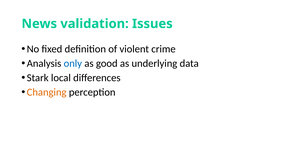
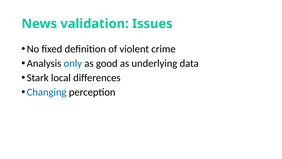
Changing colour: orange -> blue
